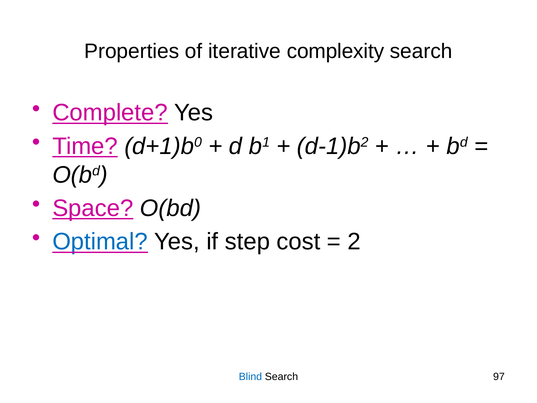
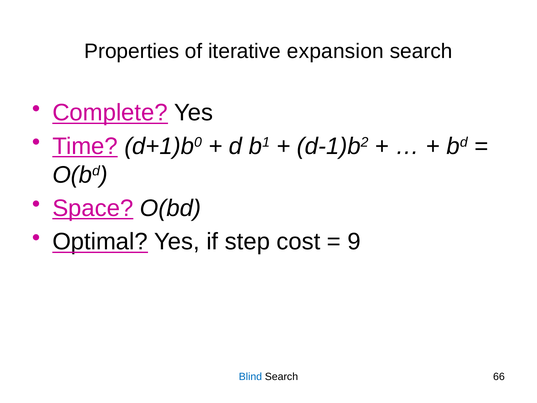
complexity: complexity -> expansion
Optimal colour: blue -> black
2: 2 -> 9
97: 97 -> 66
